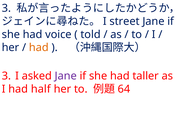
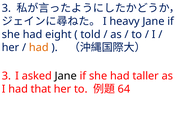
street: street -> heavy
voice: voice -> eight
Jane at (66, 76) colour: purple -> black
half: half -> that
